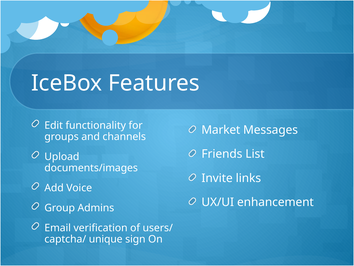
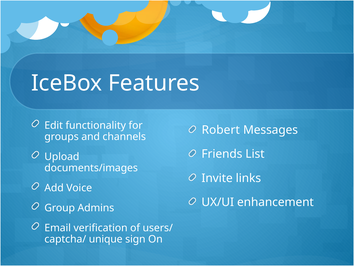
Market: Market -> Robert
